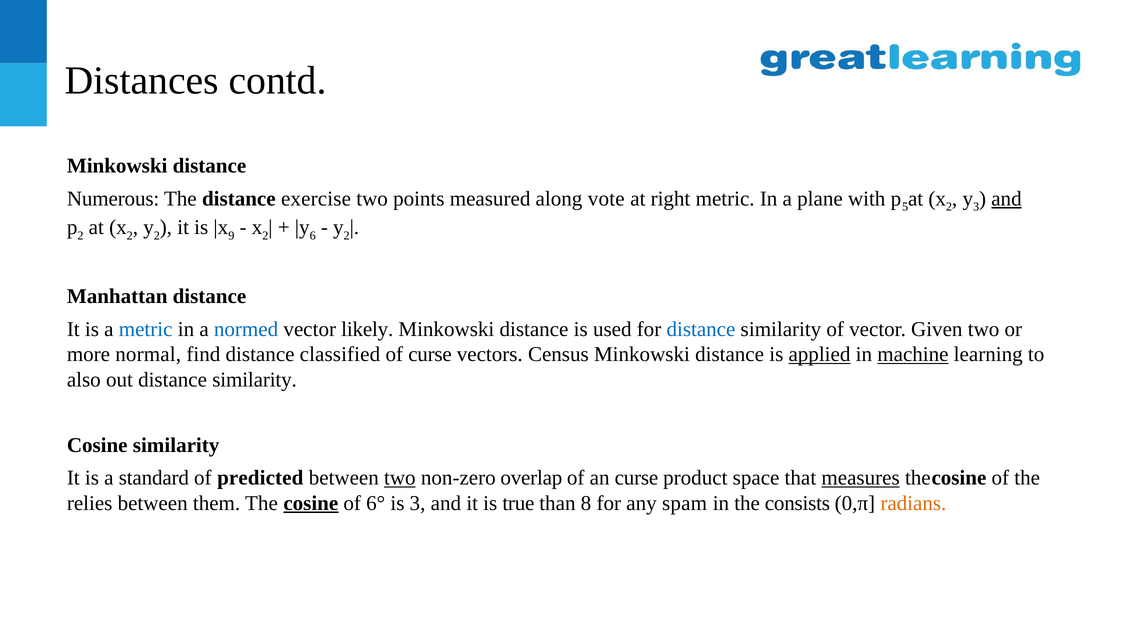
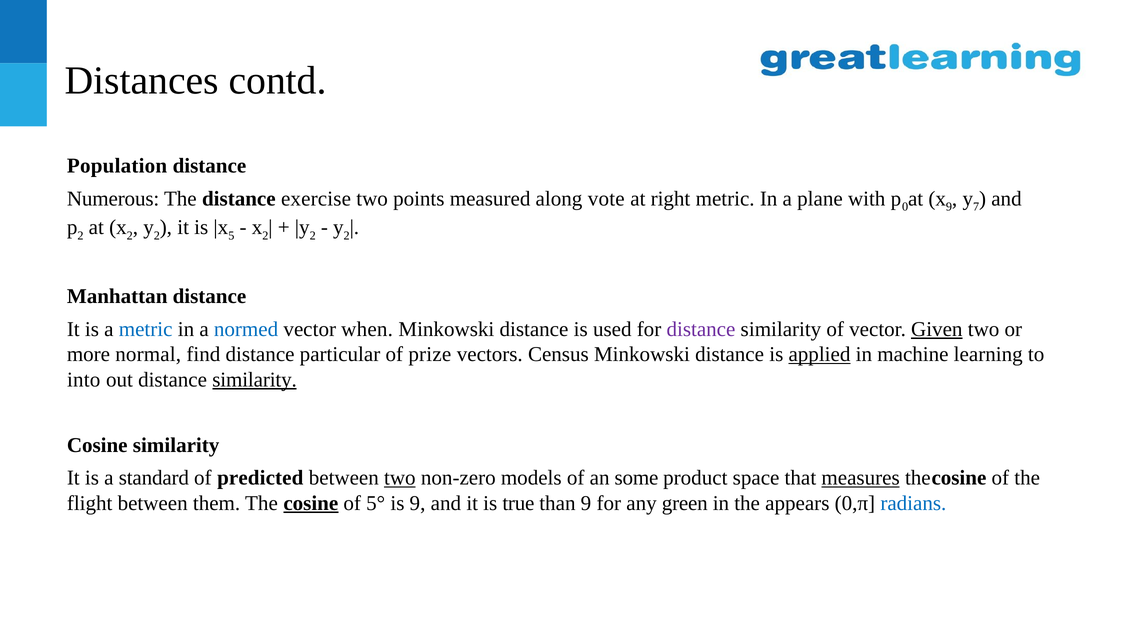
Minkowski at (117, 166): Minkowski -> Population
5: 5 -> 0
2 at (949, 207): 2 -> 9
3 at (976, 207): 3 -> 7
and at (1006, 198) underline: present -> none
9: 9 -> 5
6 at (313, 235): 6 -> 2
likely: likely -> when
distance at (701, 329) colour: blue -> purple
Given underline: none -> present
classified: classified -> particular
of curse: curse -> prize
machine underline: present -> none
also: also -> into
similarity at (255, 379) underline: none -> present
overlap: overlap -> models
an curse: curse -> some
relies: relies -> flight
6°: 6° -> 5°
is 3: 3 -> 9
than 8: 8 -> 9
spam: spam -> green
consists: consists -> appears
radians colour: orange -> blue
